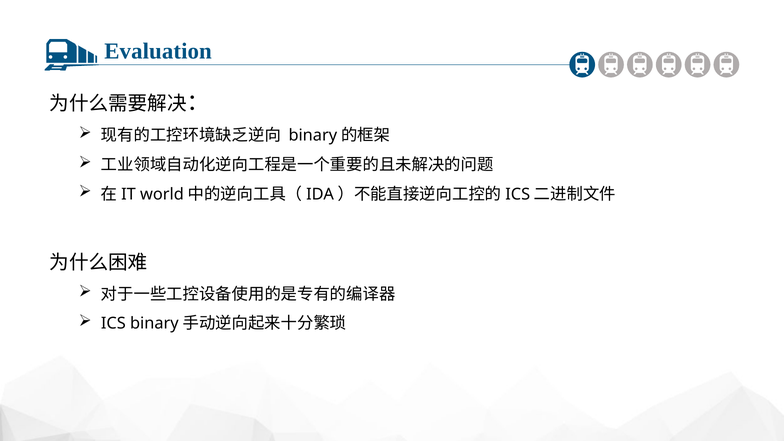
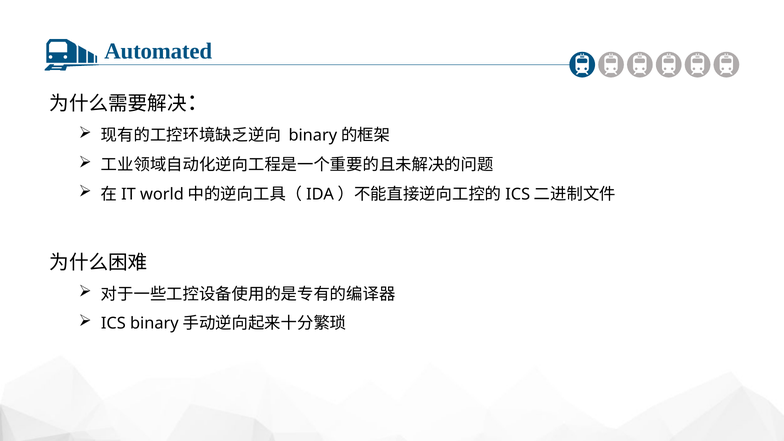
Evaluation: Evaluation -> Automated
